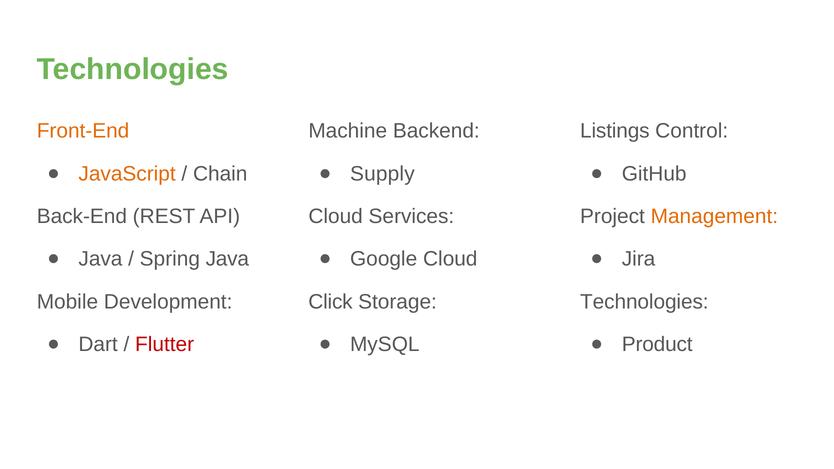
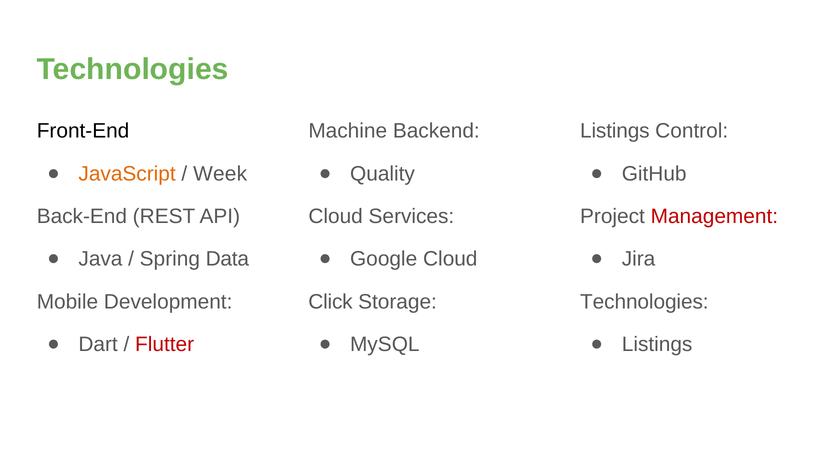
Front-End colour: orange -> black
Chain: Chain -> Week
Supply: Supply -> Quality
Management colour: orange -> red
Spring Java: Java -> Data
Product at (657, 344): Product -> Listings
